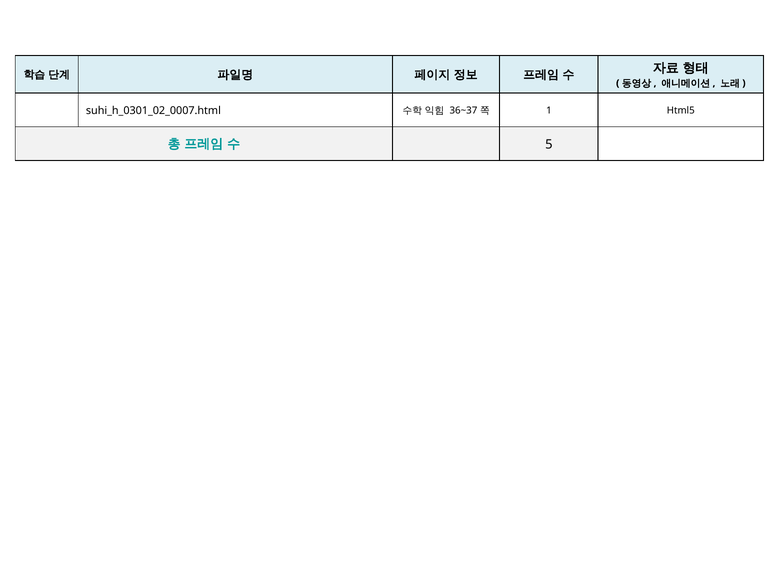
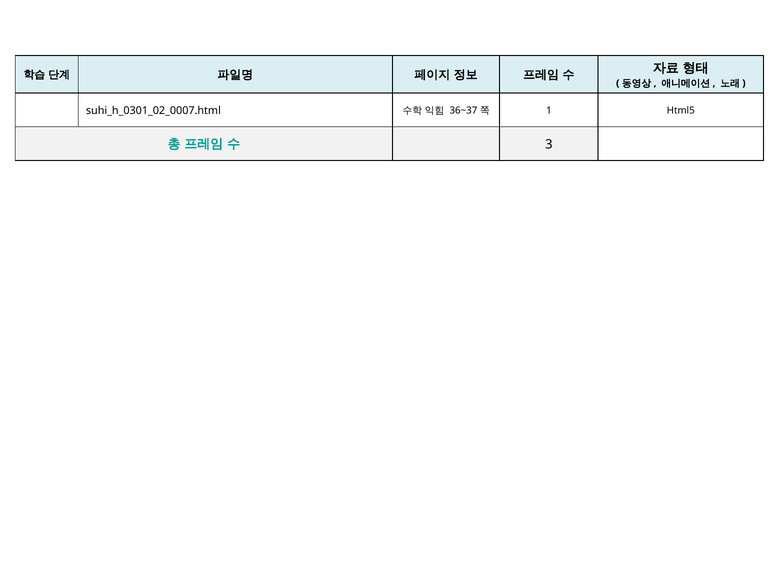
5: 5 -> 3
